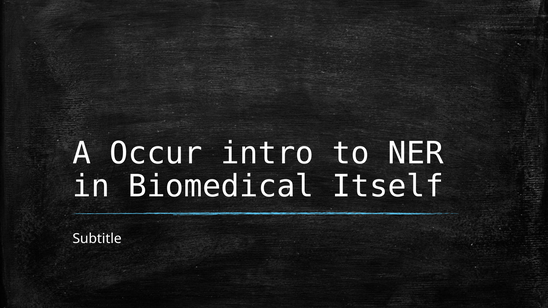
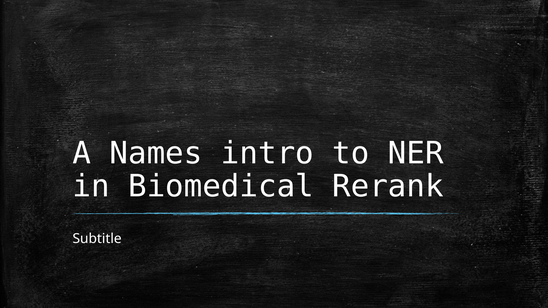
Occur: Occur -> Names
Itself: Itself -> Rerank
